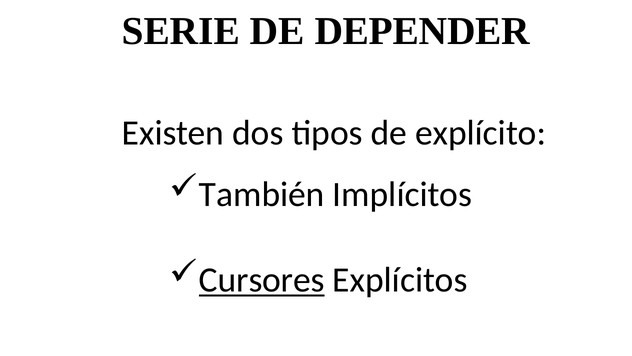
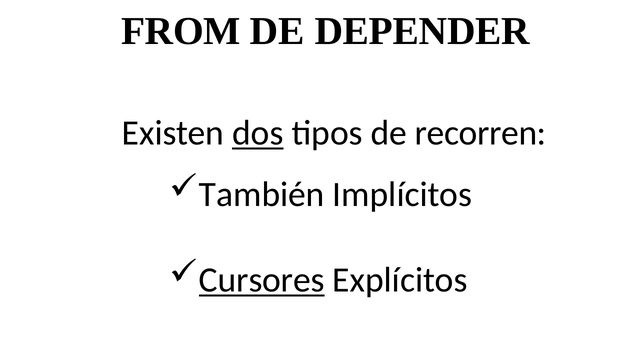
SERIE: SERIE -> FROM
dos underline: none -> present
explícito: explícito -> recorren
